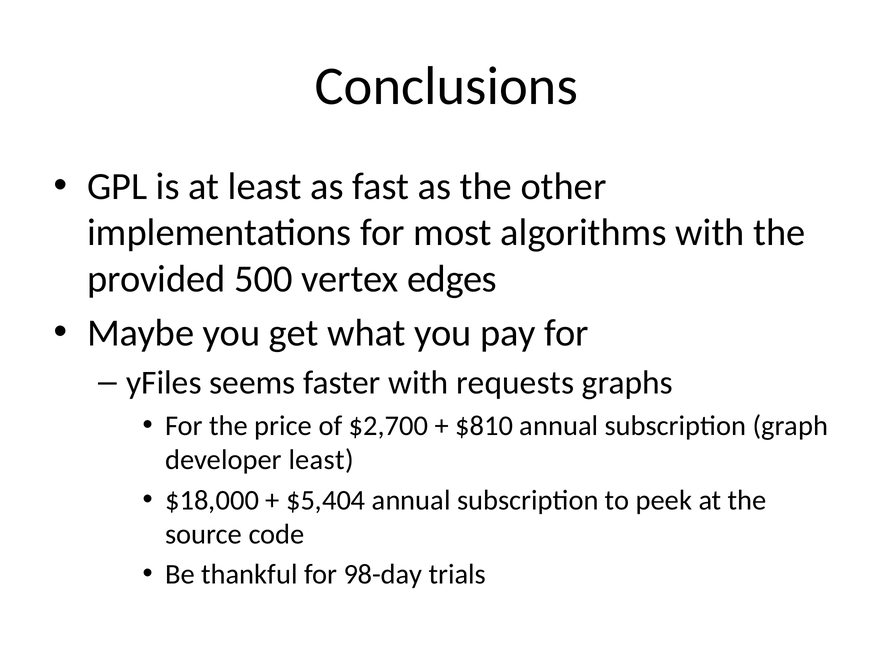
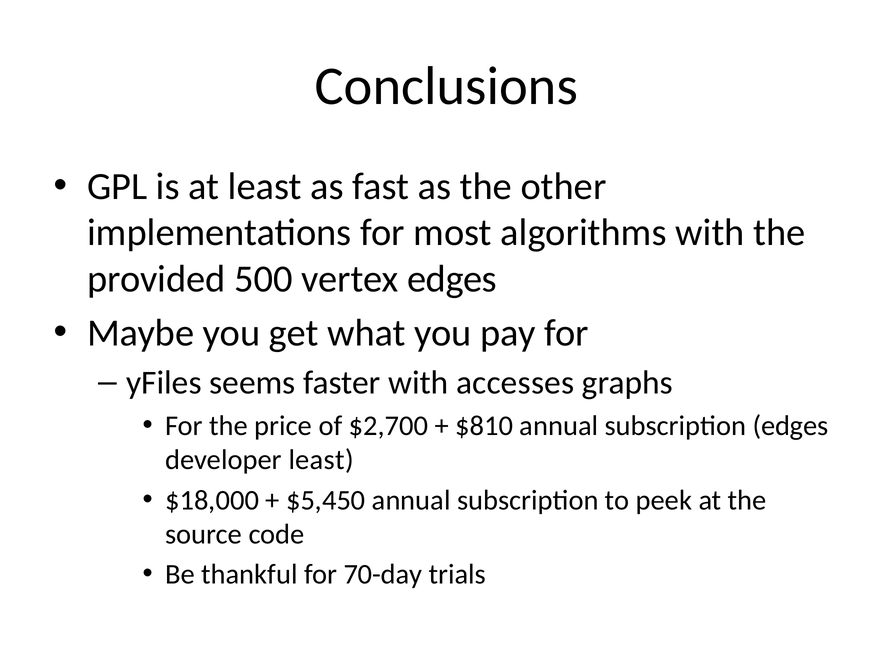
requests: requests -> accesses
subscription graph: graph -> edges
$5,404: $5,404 -> $5,450
98-day: 98-day -> 70-day
